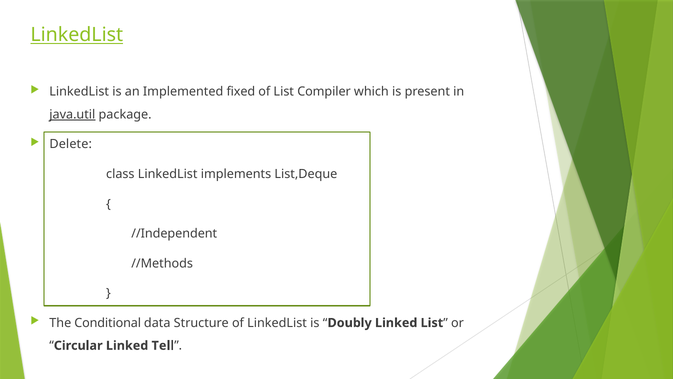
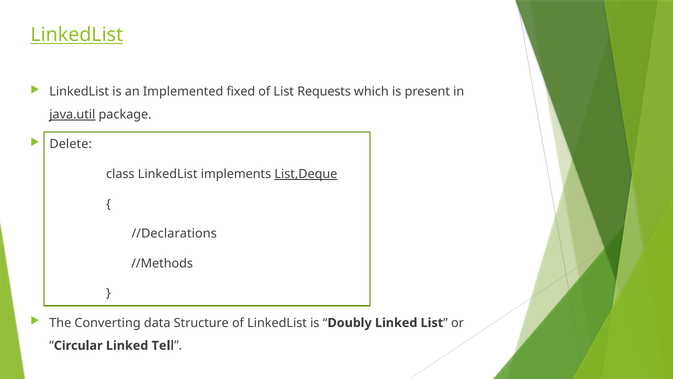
Compiler: Compiler -> Requests
List,Deque underline: none -> present
//Independent: //Independent -> //Declarations
Conditional: Conditional -> Converting
